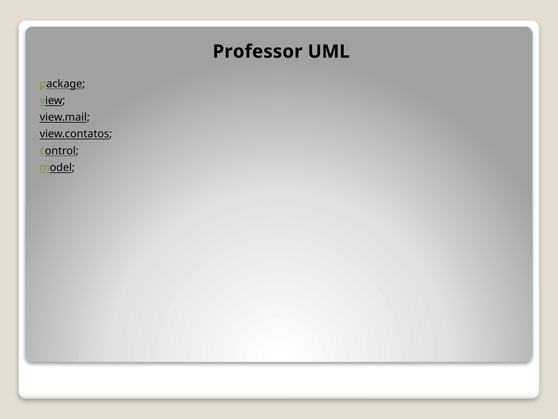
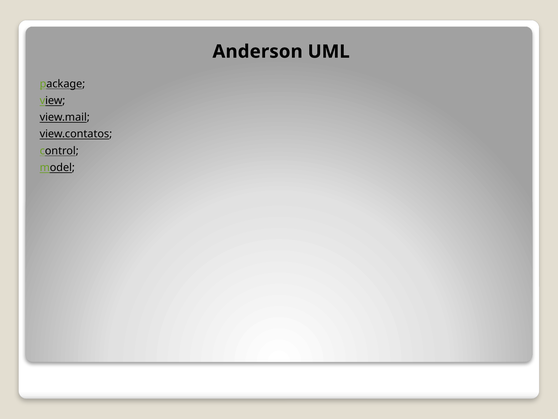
Professor: Professor -> Anderson
